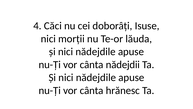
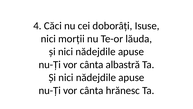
nădejdii: nădejdii -> albastră
